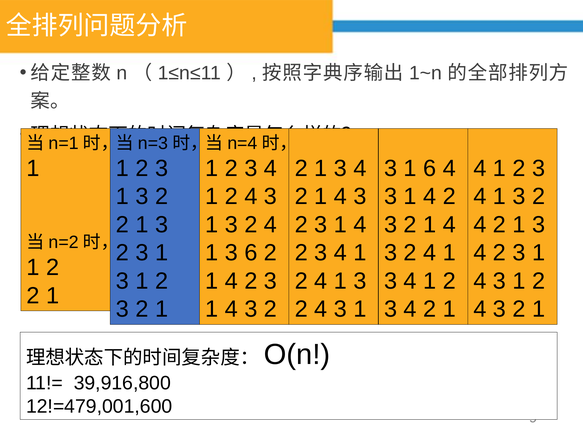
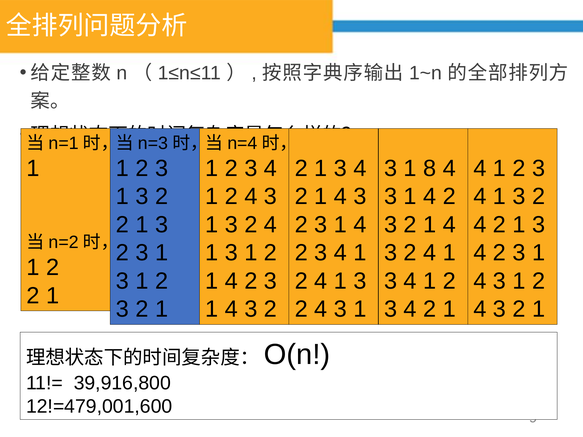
1 6: 6 -> 8
6 at (251, 253): 6 -> 1
